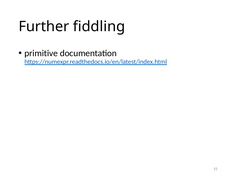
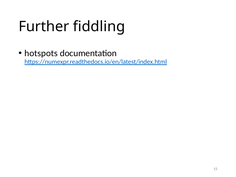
primitive: primitive -> hotspots
